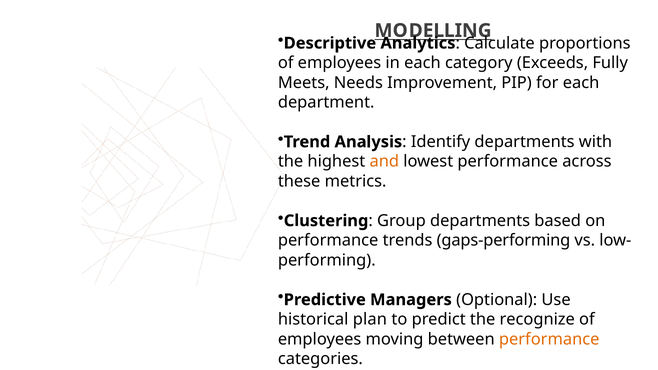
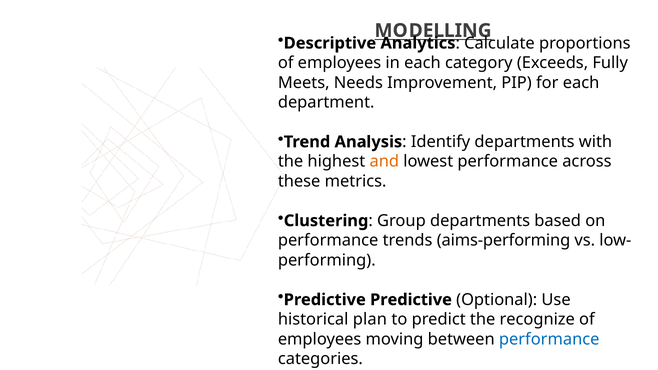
gaps-performing: gaps-performing -> aims-performing
Predictive Managers: Managers -> Predictive
performance at (549, 339) colour: orange -> blue
